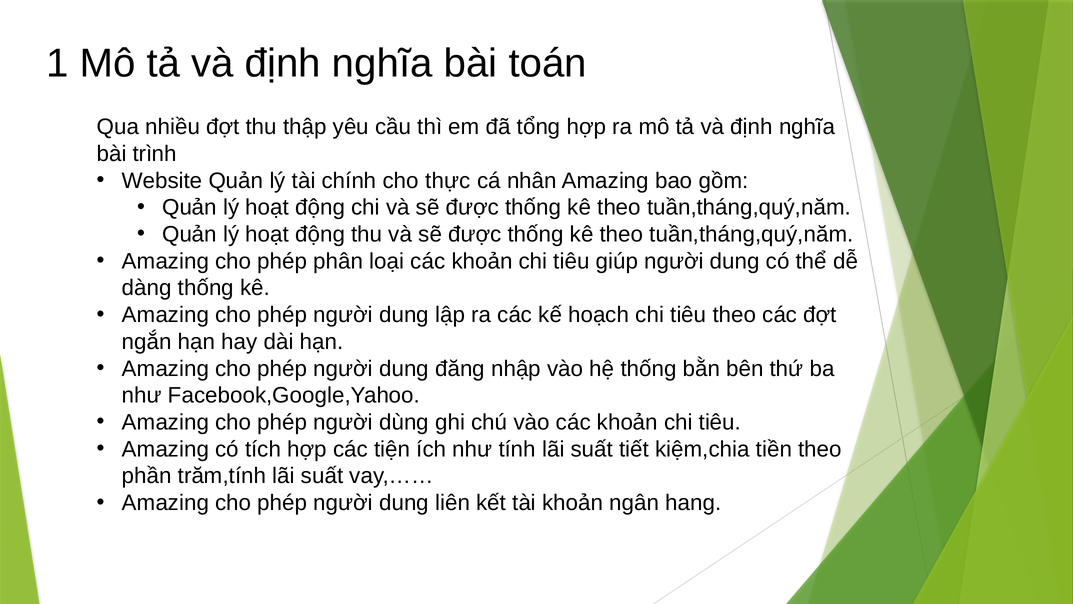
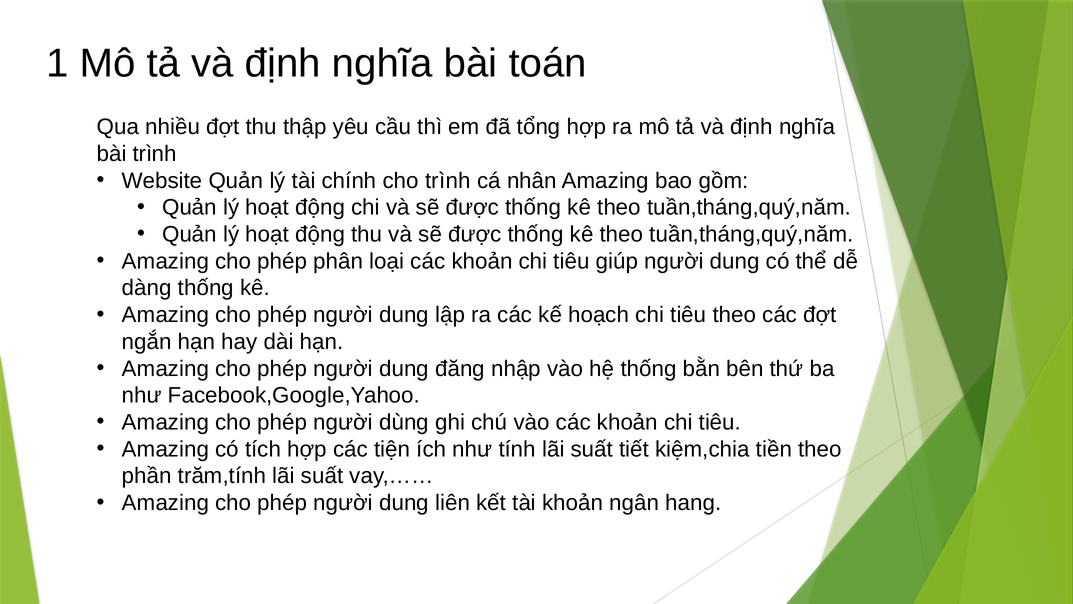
cho thực: thực -> trình
